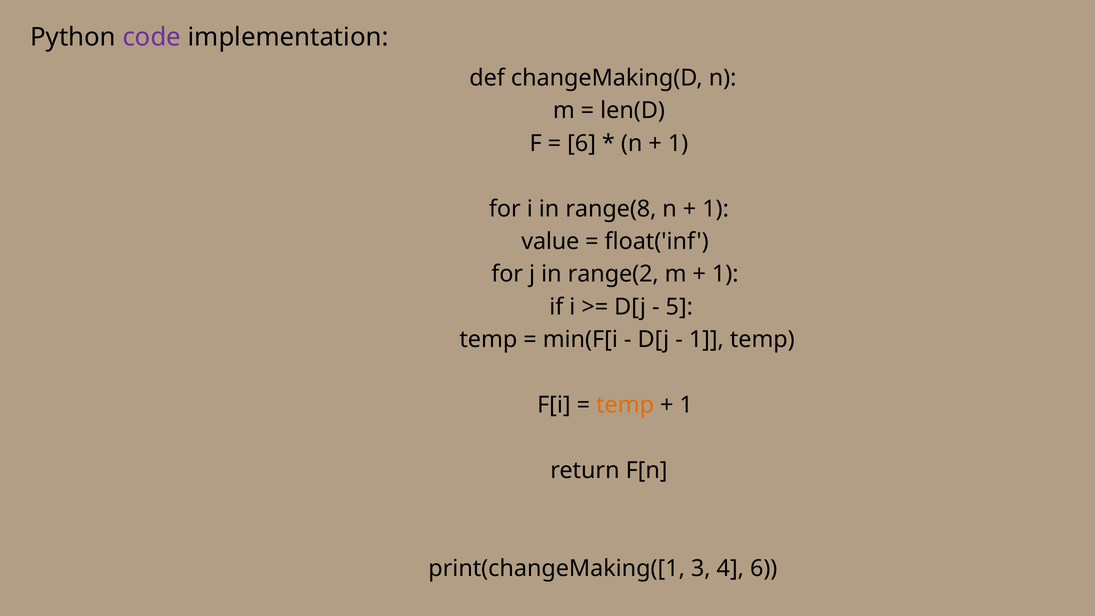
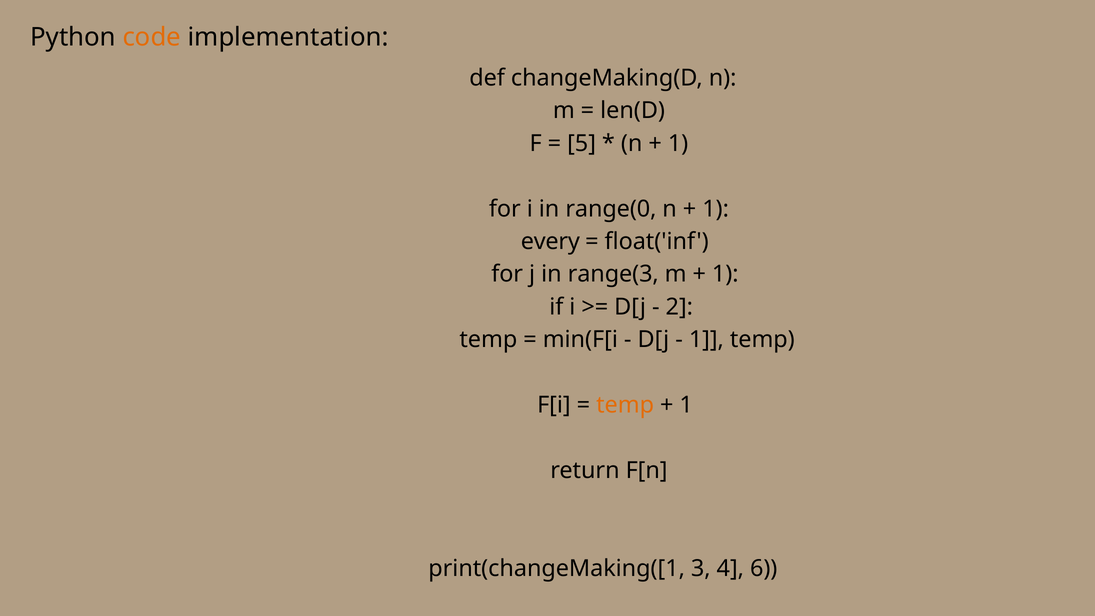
code colour: purple -> orange
6 at (582, 143): 6 -> 5
range(8: range(8 -> range(0
value: value -> every
range(2: range(2 -> range(3
5: 5 -> 2
